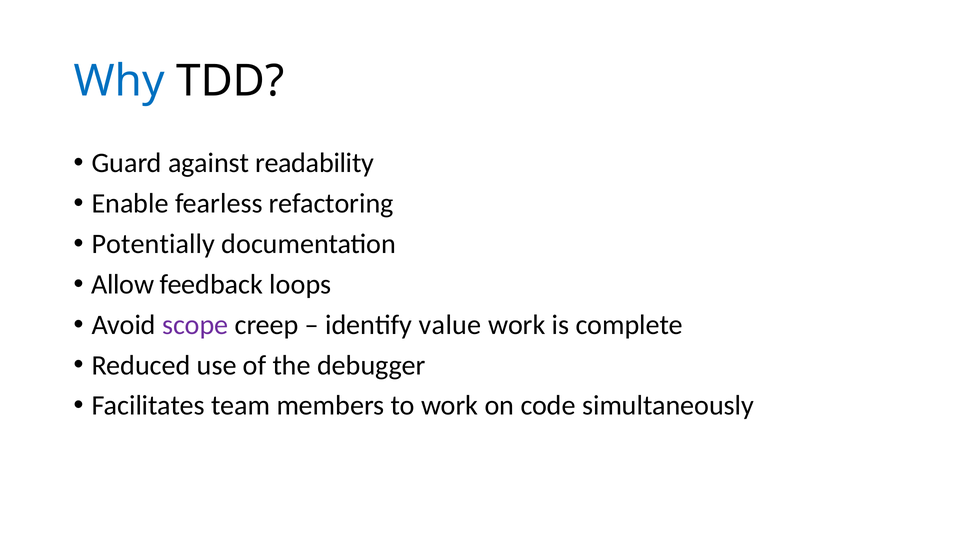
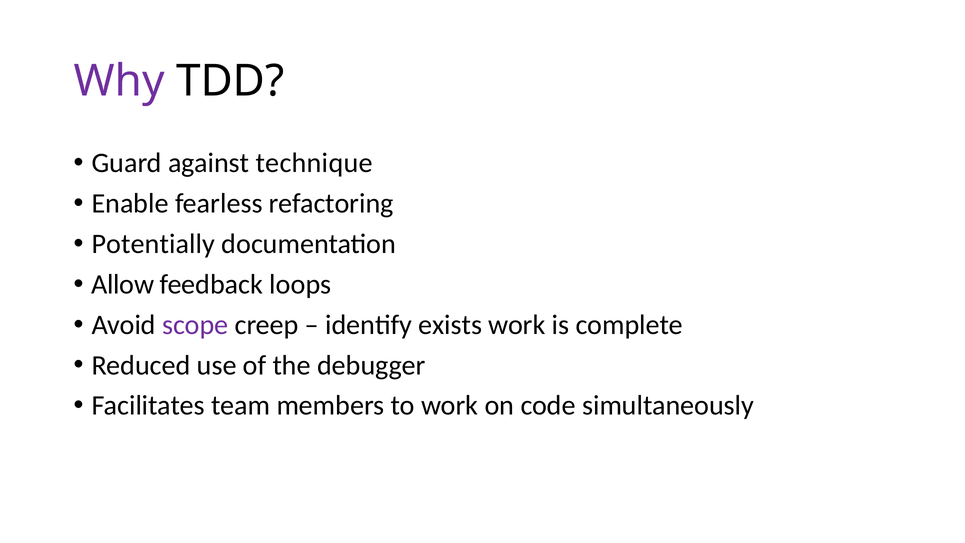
Why colour: blue -> purple
readability: readability -> technique
value: value -> exists
